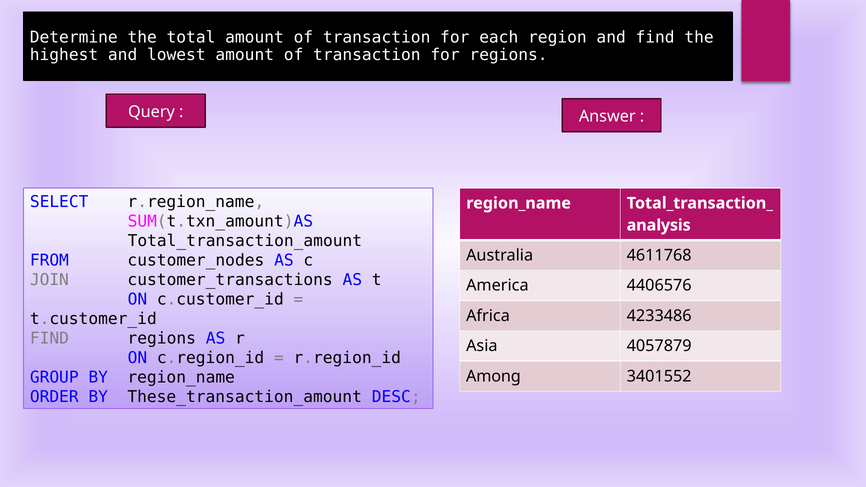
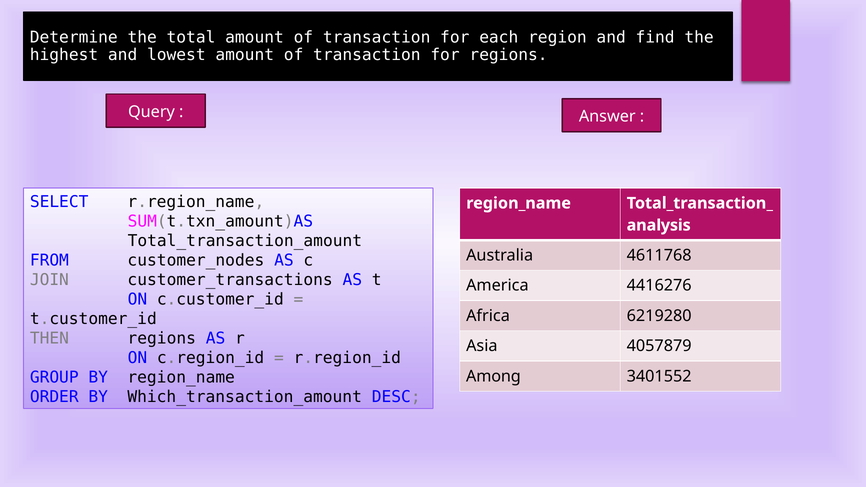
4406576: 4406576 -> 4416276
4233486: 4233486 -> 6219280
FIND at (49, 338): FIND -> THEN
These_transaction_amount: These_transaction_amount -> Which_transaction_amount
